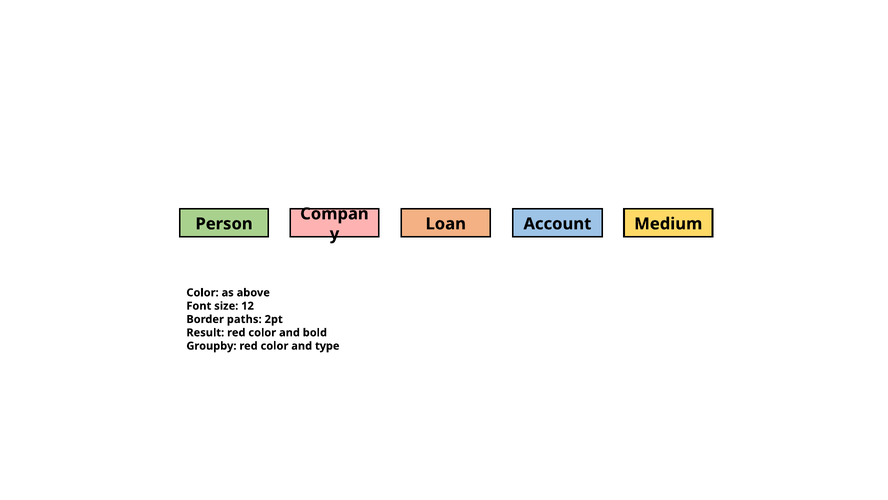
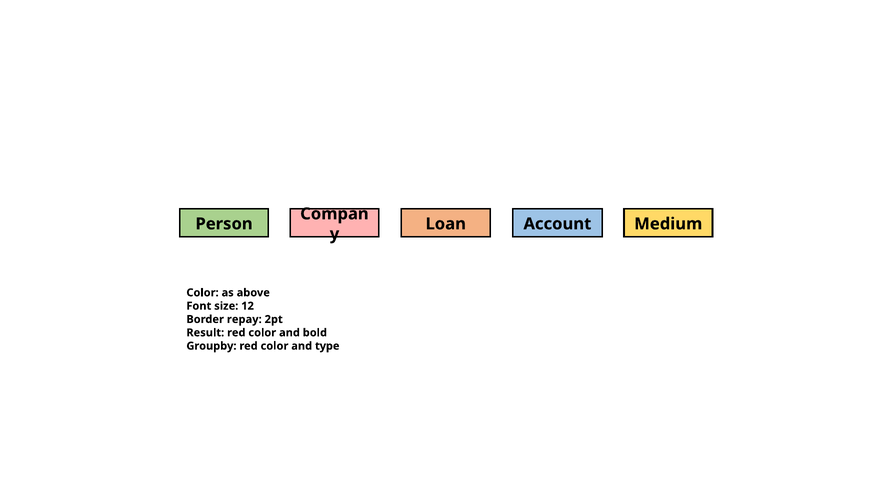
paths: paths -> repay
